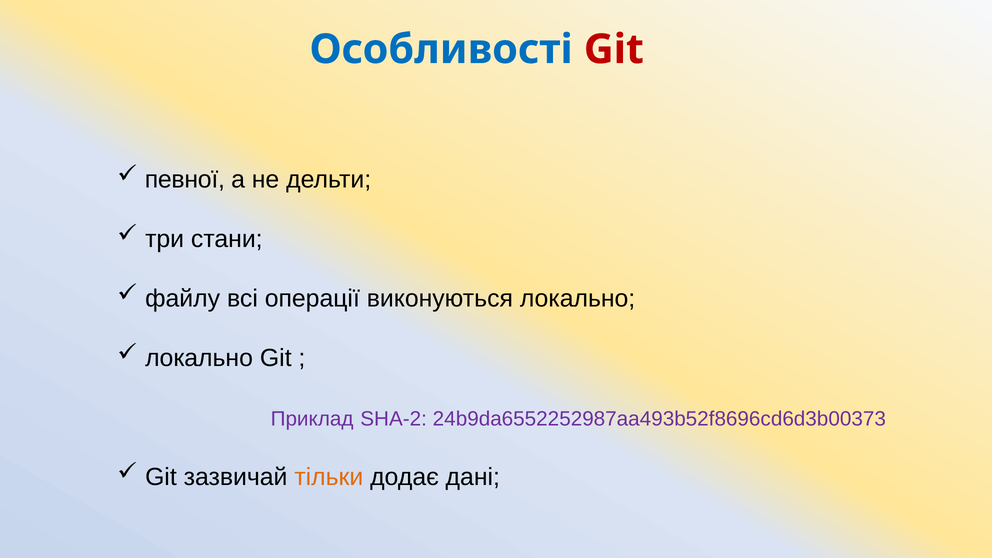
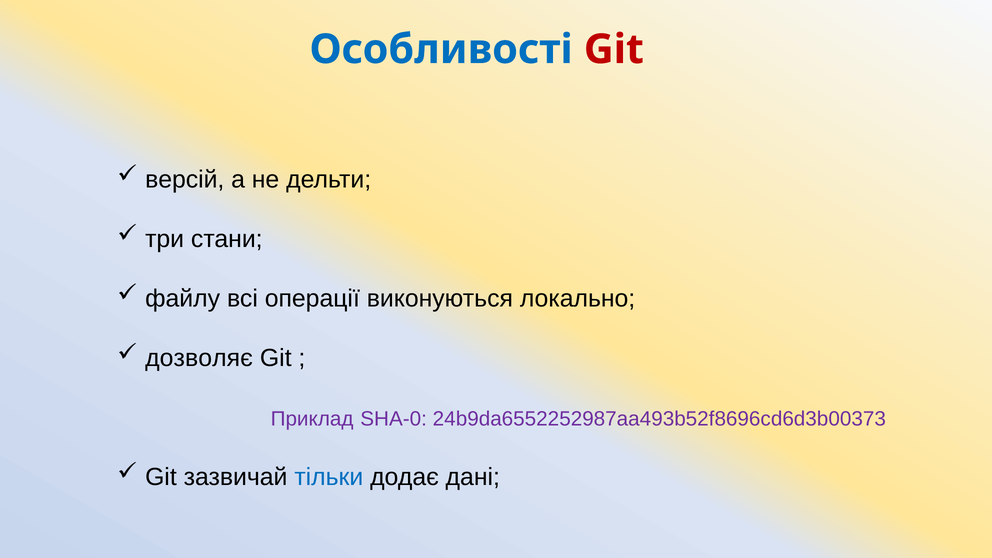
певної: певної -> версій
локально at (199, 358): локально -> дозволяє
SHA-2: SHA-2 -> SHA-0
тільки colour: orange -> blue
